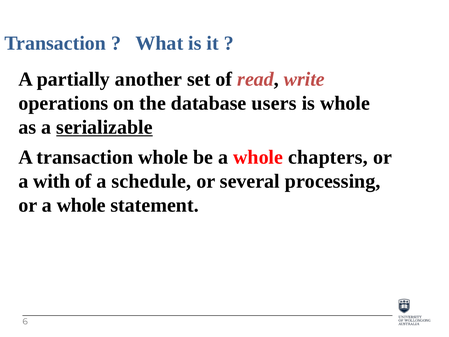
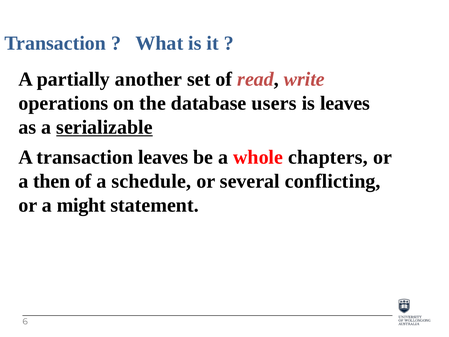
is whole: whole -> leaves
transaction whole: whole -> leaves
with: with -> then
processing: processing -> conflicting
or a whole: whole -> might
